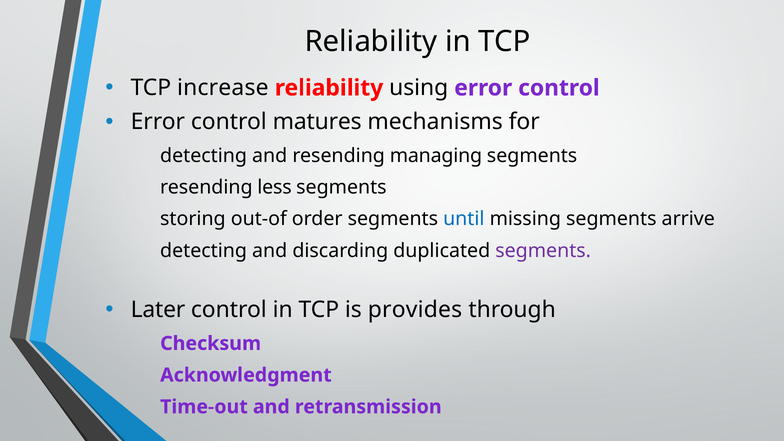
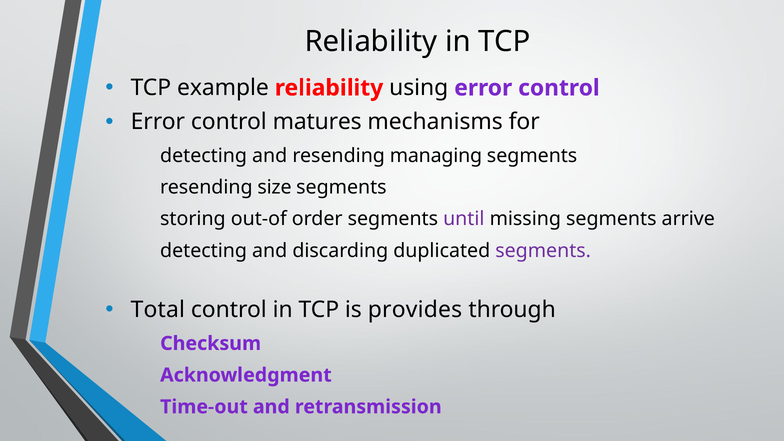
increase: increase -> example
less: less -> size
until colour: blue -> purple
Later: Later -> Total
